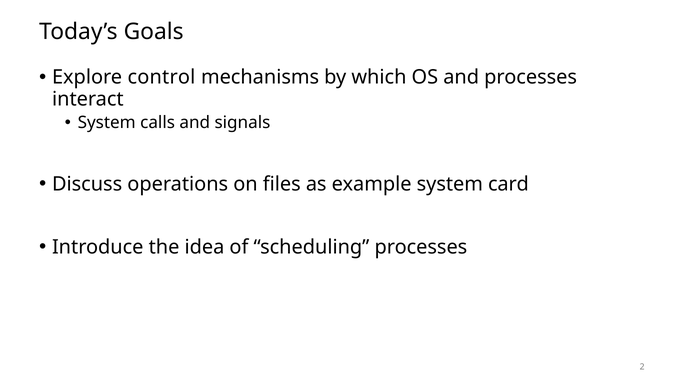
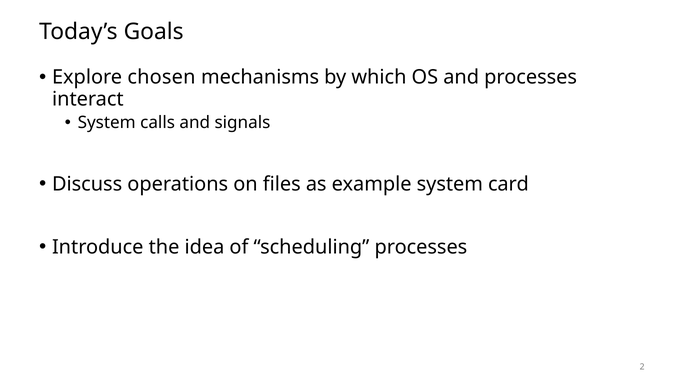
control: control -> chosen
